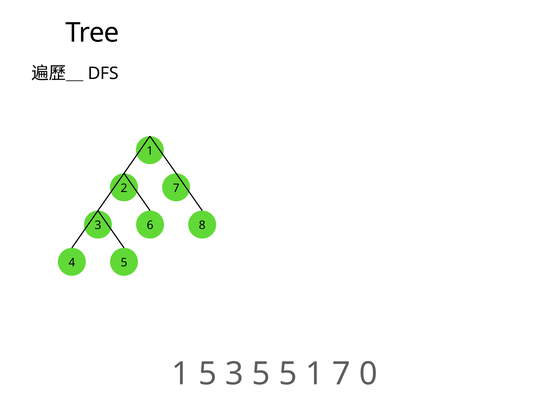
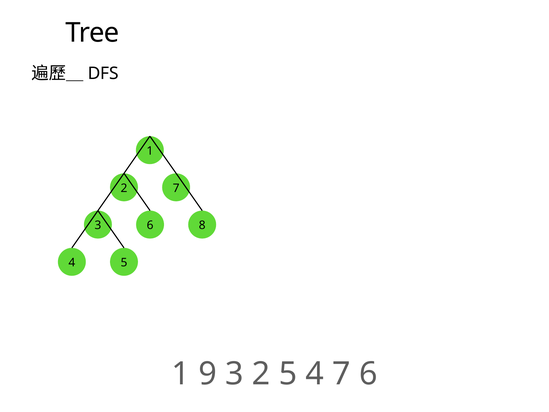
5 at (208, 374): 5 -> 9
3 5: 5 -> 2
1 at (315, 374): 1 -> 4
7 0: 0 -> 6
